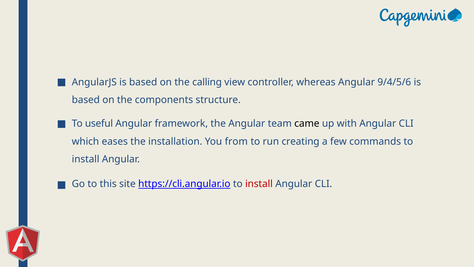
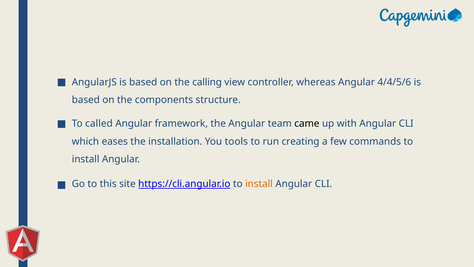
9/4/5/6: 9/4/5/6 -> 4/4/5/6
useful: useful -> called
from: from -> tools
install at (259, 184) colour: red -> orange
